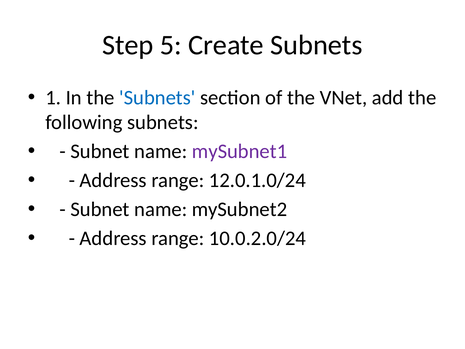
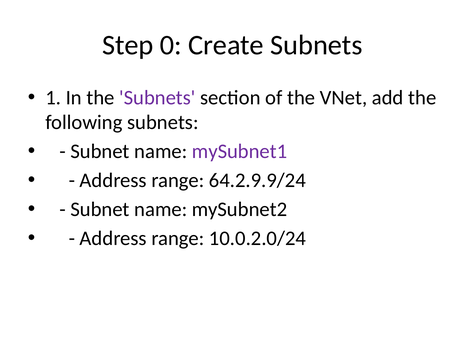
5: 5 -> 0
Subnets at (157, 98) colour: blue -> purple
12.0.1.0/24: 12.0.1.0/24 -> 64.2.9.9/24
